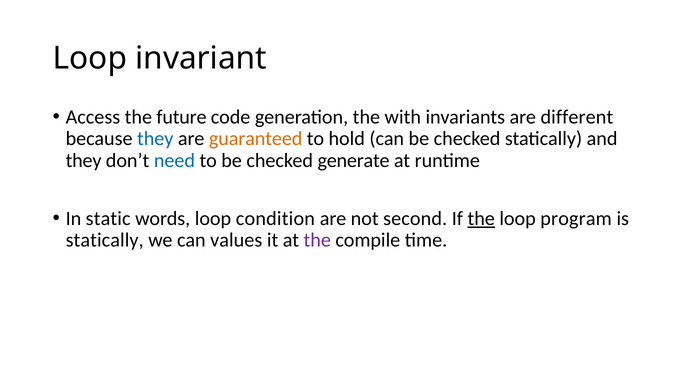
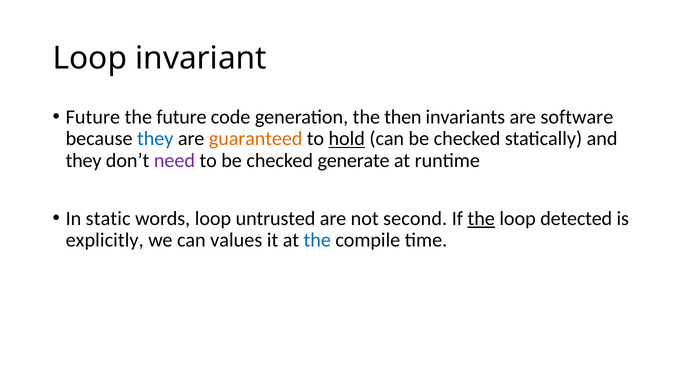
Access at (93, 117): Access -> Future
with: with -> then
different: different -> software
hold underline: none -> present
need colour: blue -> purple
condition: condition -> untrusted
program: program -> detected
statically at (105, 240): statically -> explicitly
the at (317, 240) colour: purple -> blue
